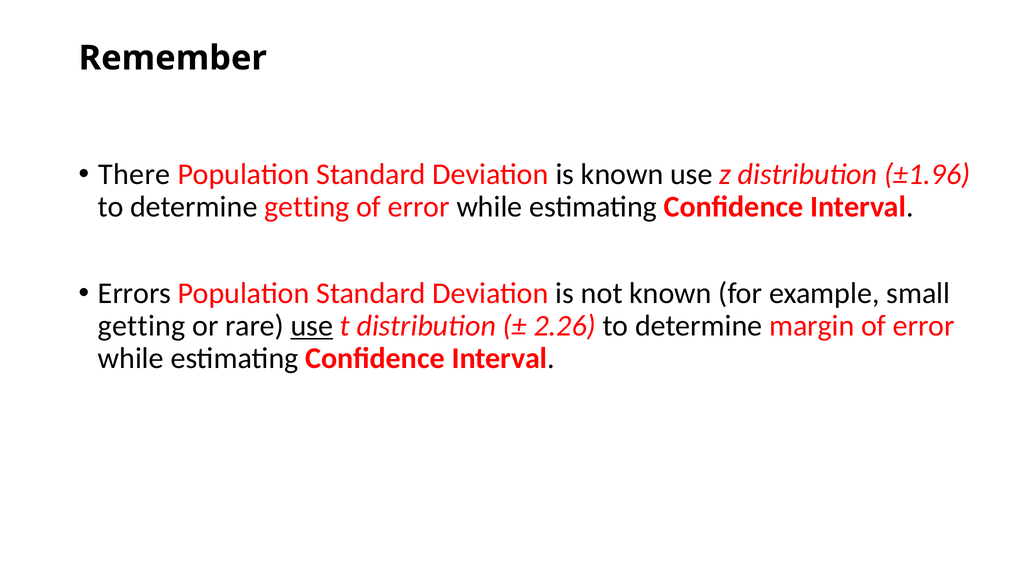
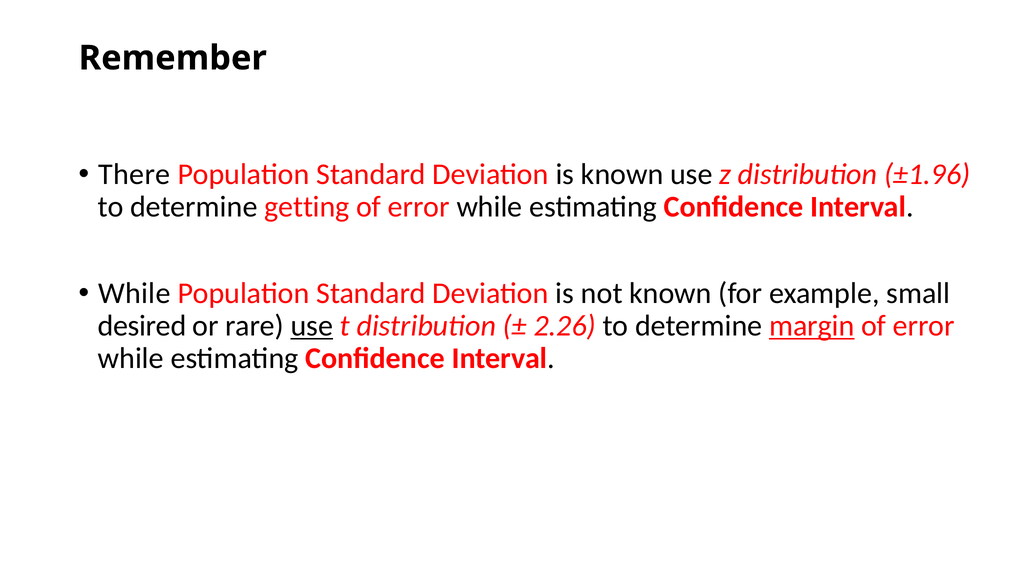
Errors at (135, 293): Errors -> While
getting at (142, 326): getting -> desired
margin underline: none -> present
